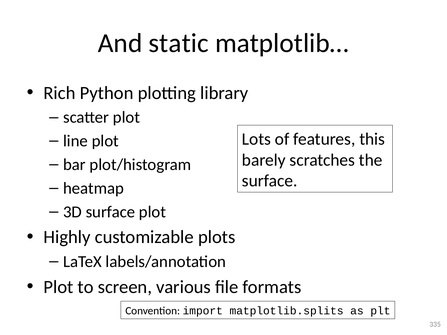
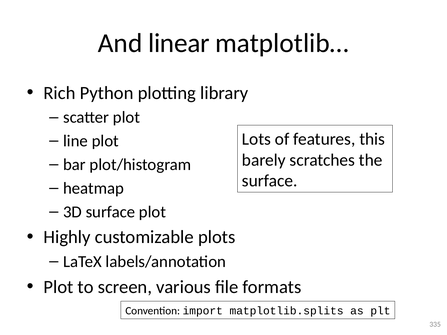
static: static -> linear
